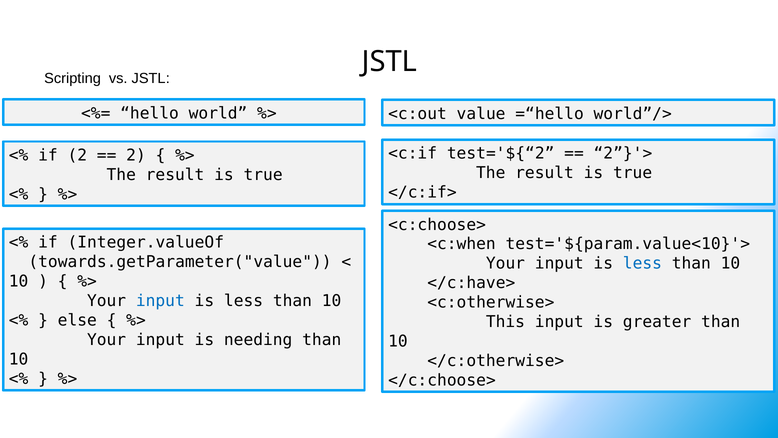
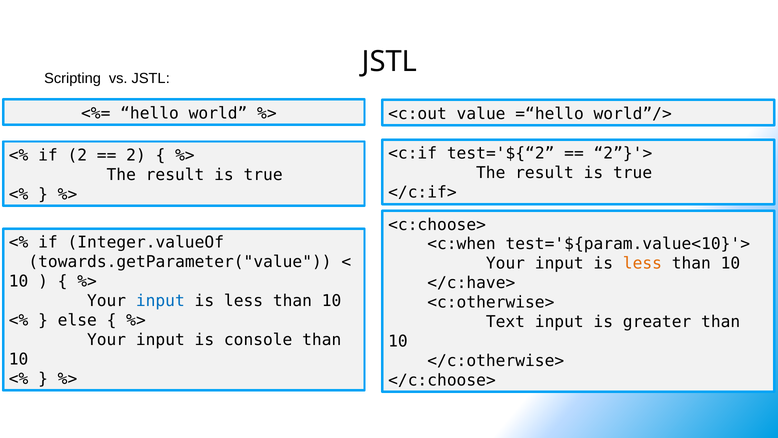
less at (642, 263) colour: blue -> orange
This: This -> Text
needing: needing -> console
